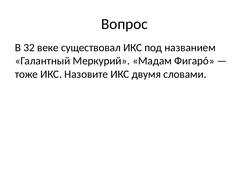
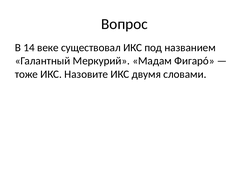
32: 32 -> 14
